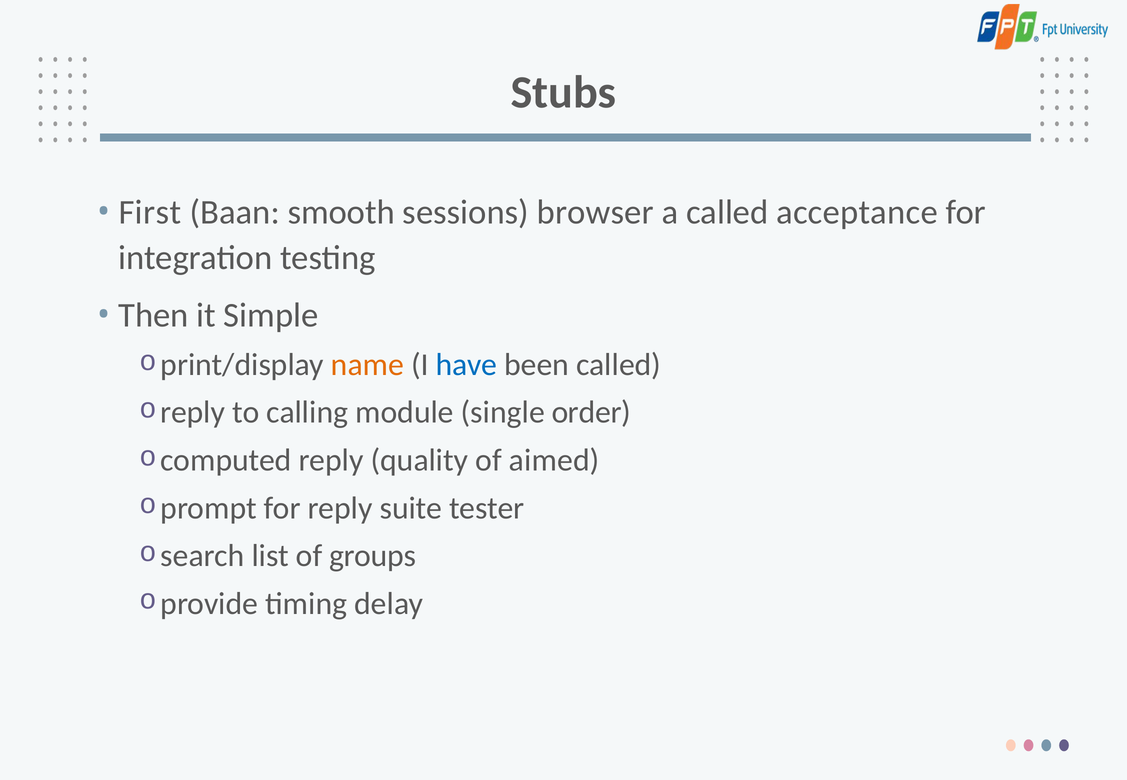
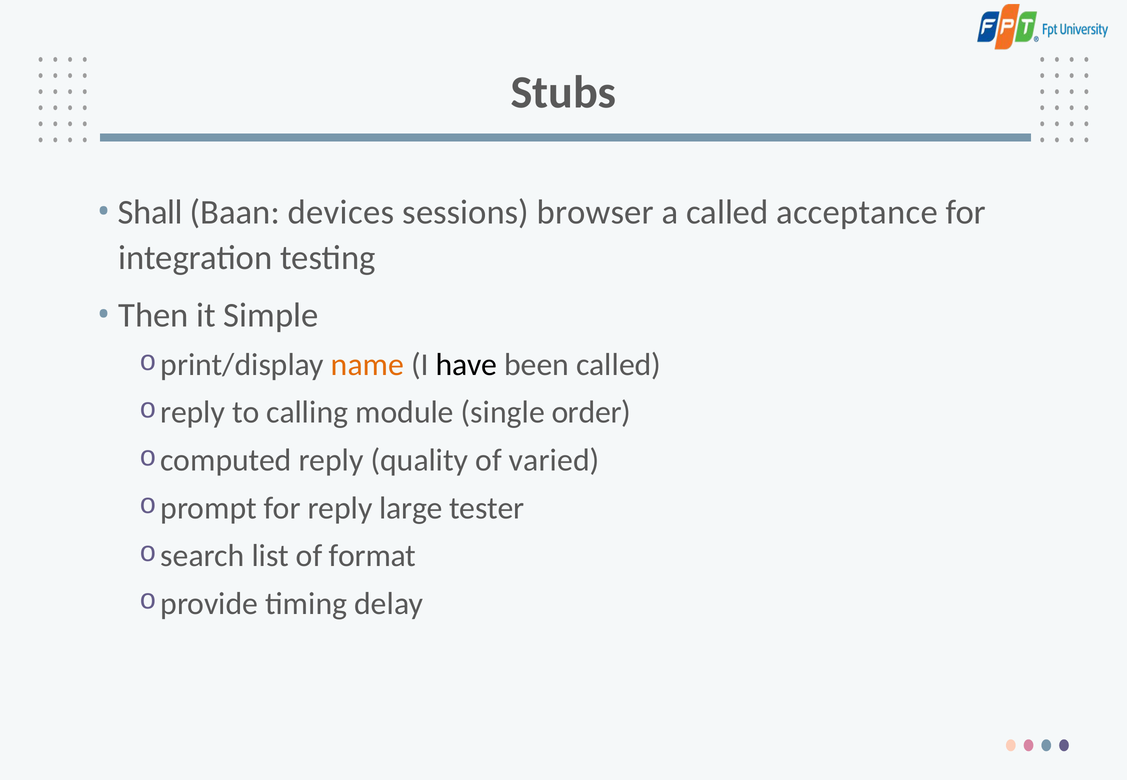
First: First -> Shall
smooth: smooth -> devices
have colour: blue -> black
aimed: aimed -> varied
suite: suite -> large
groups: groups -> format
